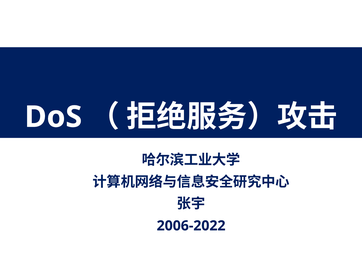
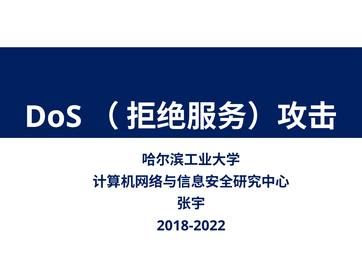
2006-2022: 2006-2022 -> 2018-2022
